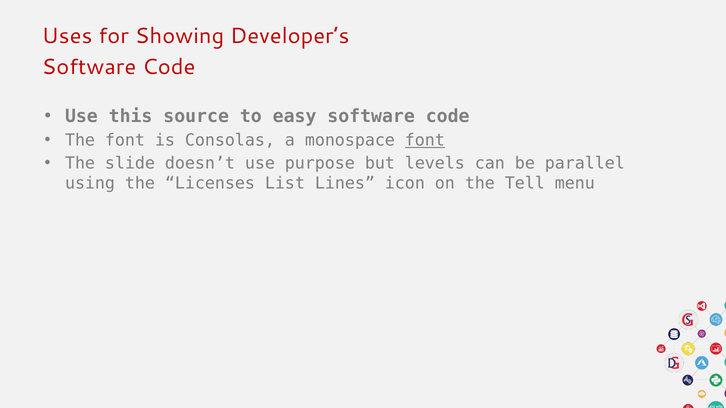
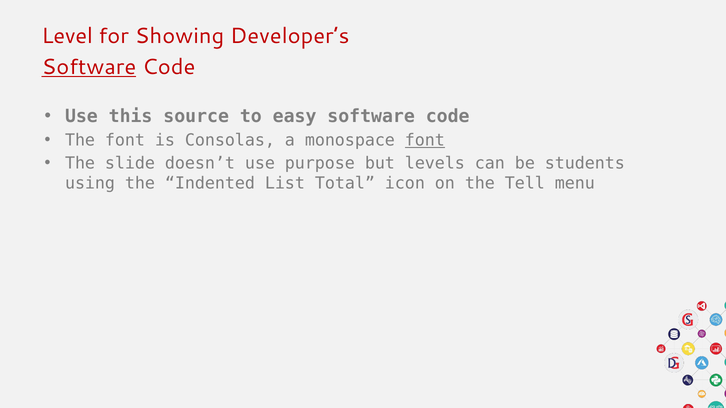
Uses: Uses -> Level
Software at (89, 67) underline: none -> present
parallel: parallel -> students
Licenses: Licenses -> Indented
Lines: Lines -> Total
